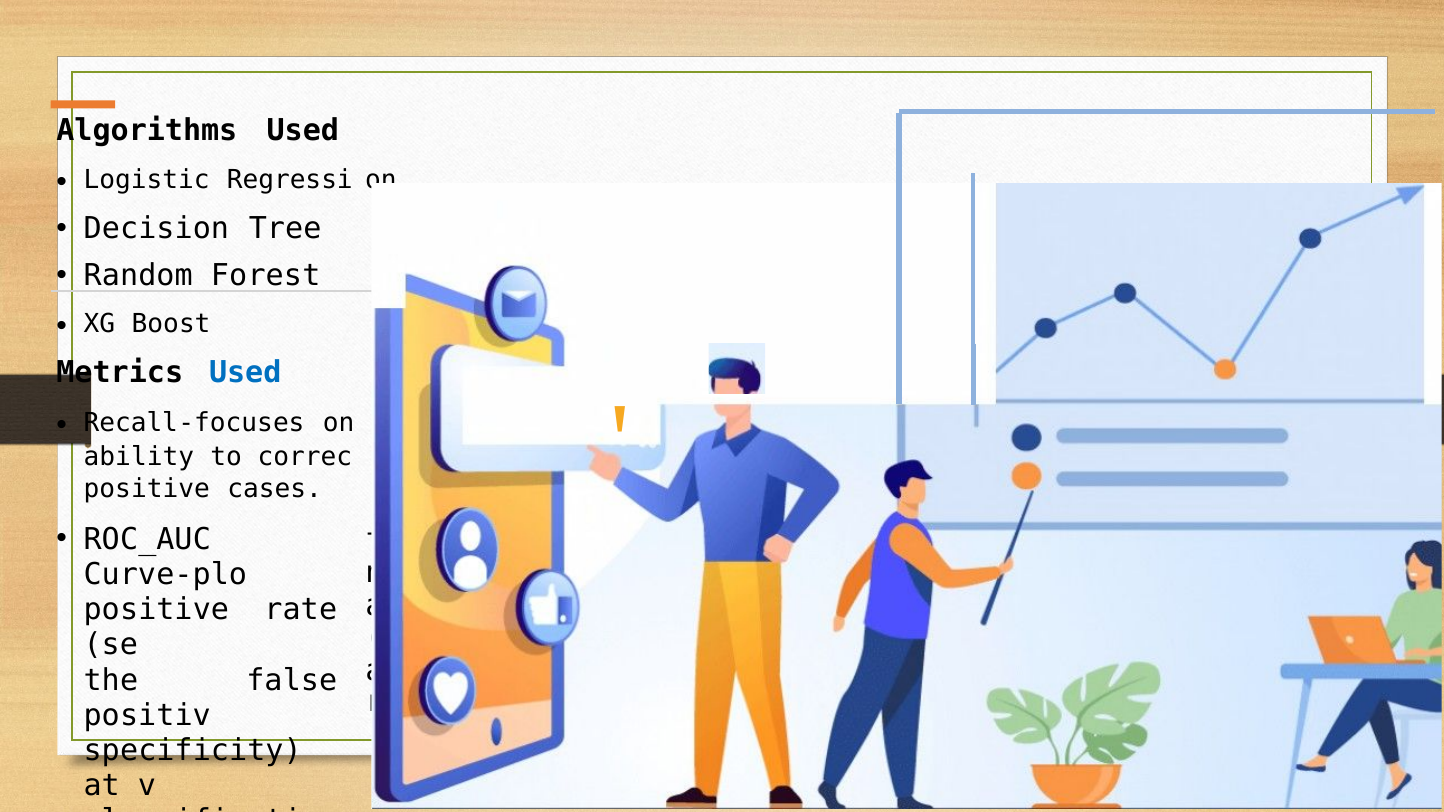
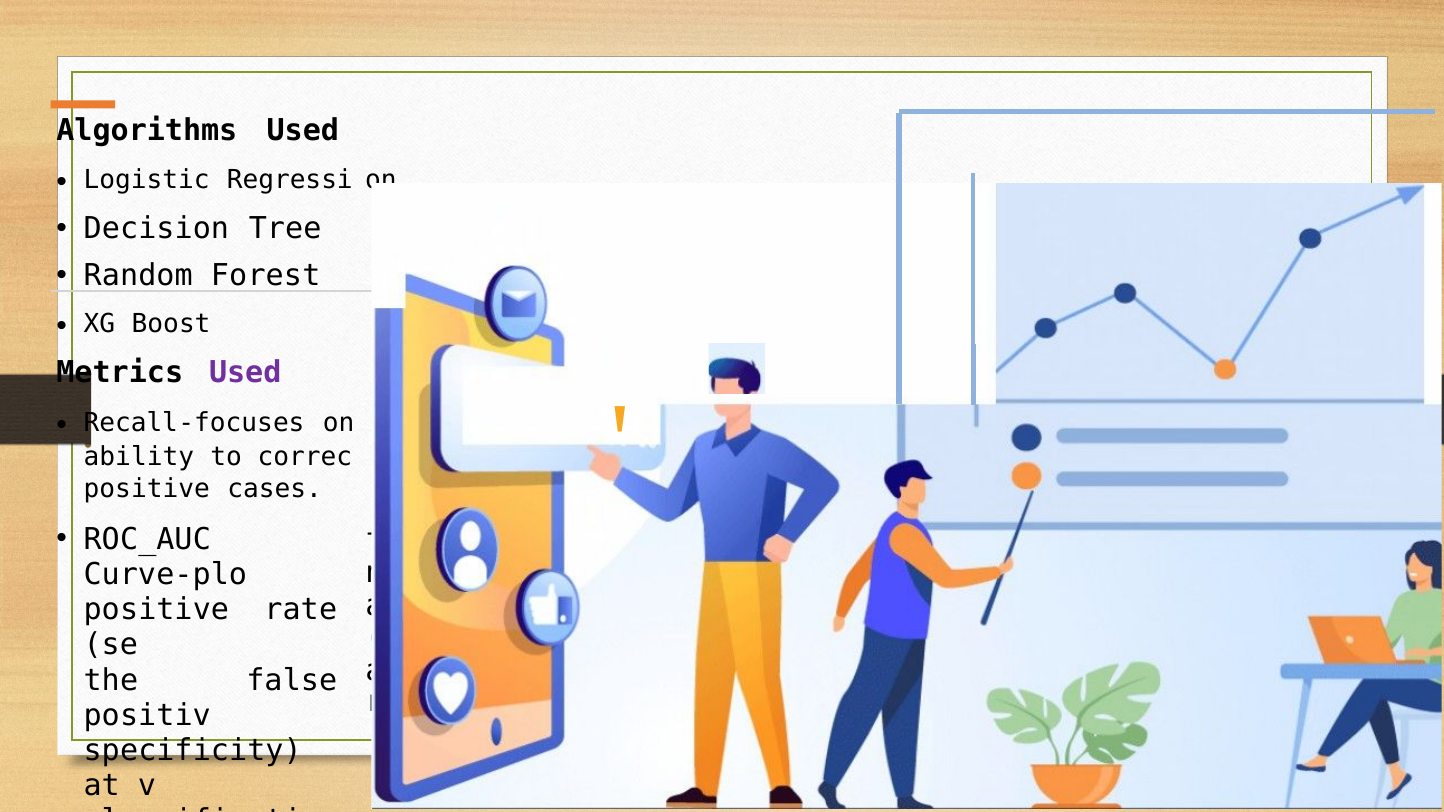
Used at (245, 373) colour: blue -> purple
